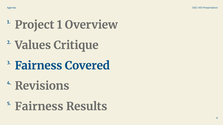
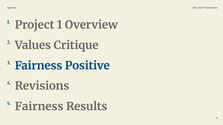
Covered: Covered -> Positive
